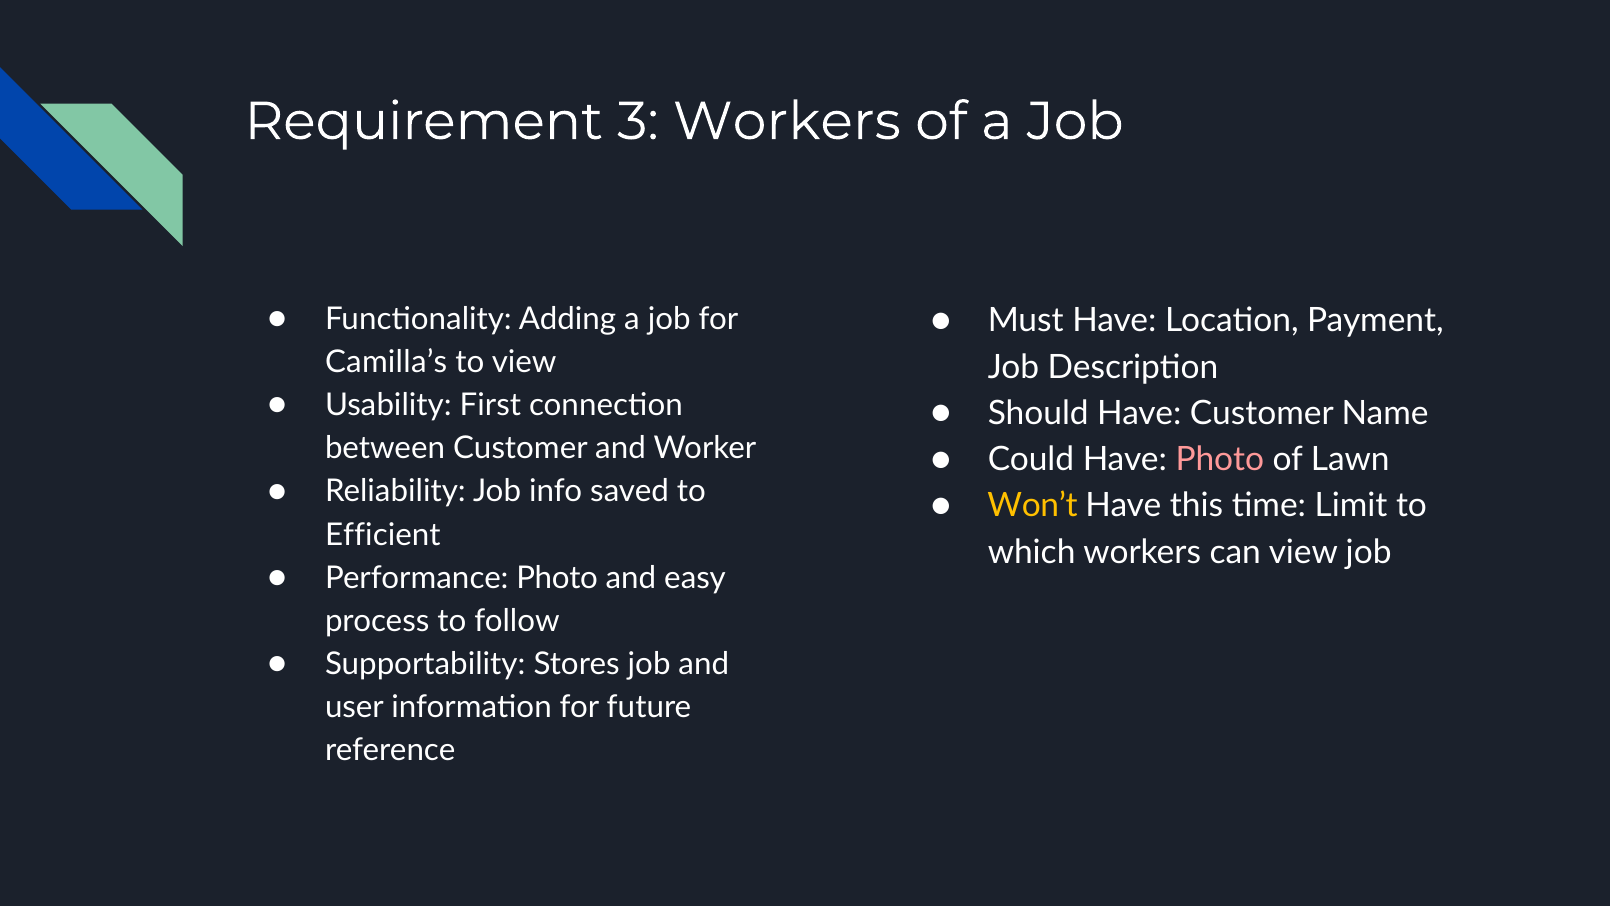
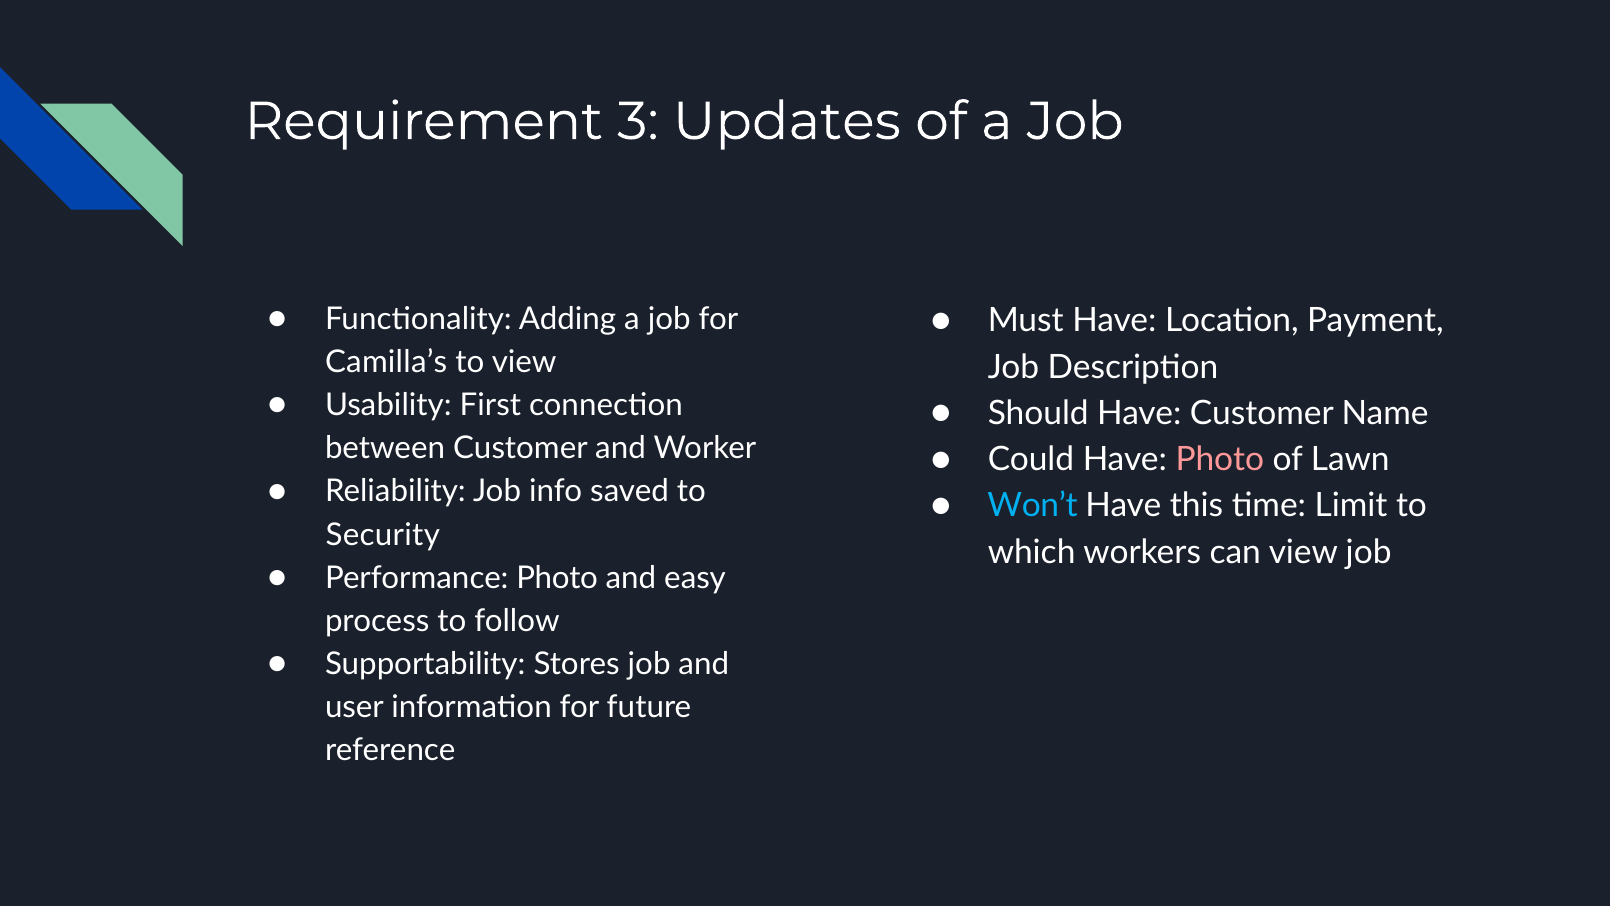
3 Workers: Workers -> Updates
Won’t colour: yellow -> light blue
Efficient: Efficient -> Security
